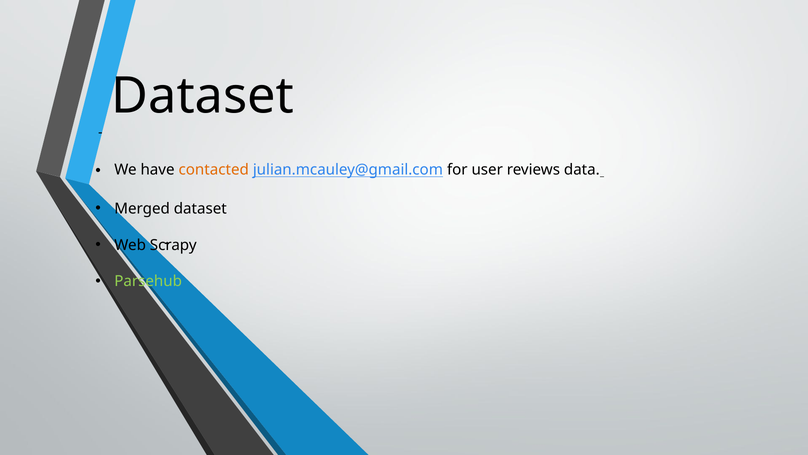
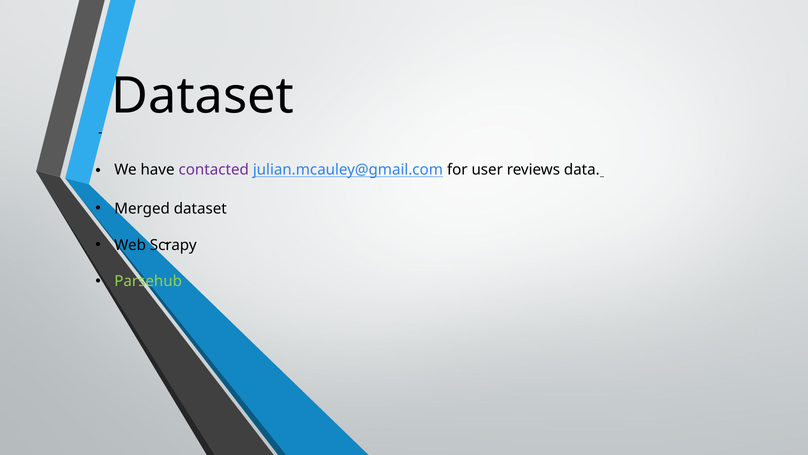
contacted colour: orange -> purple
